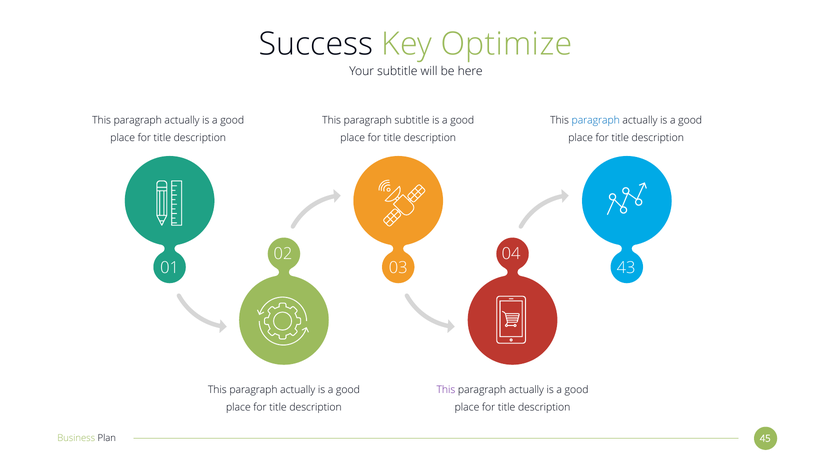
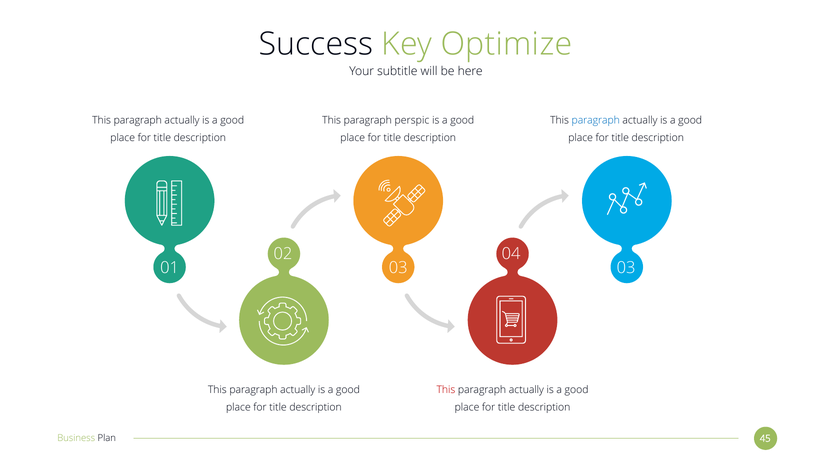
paragraph subtitle: subtitle -> perspic
03 43: 43 -> 03
This at (446, 390) colour: purple -> red
